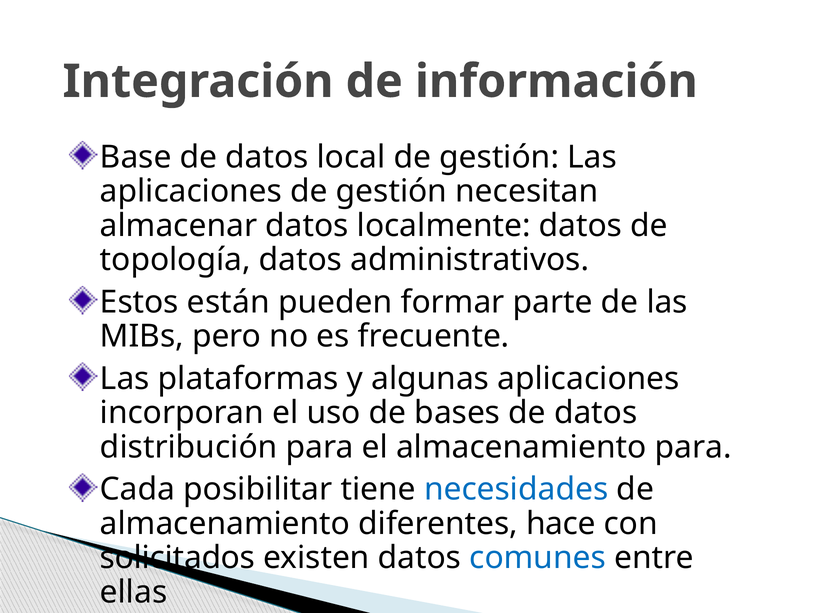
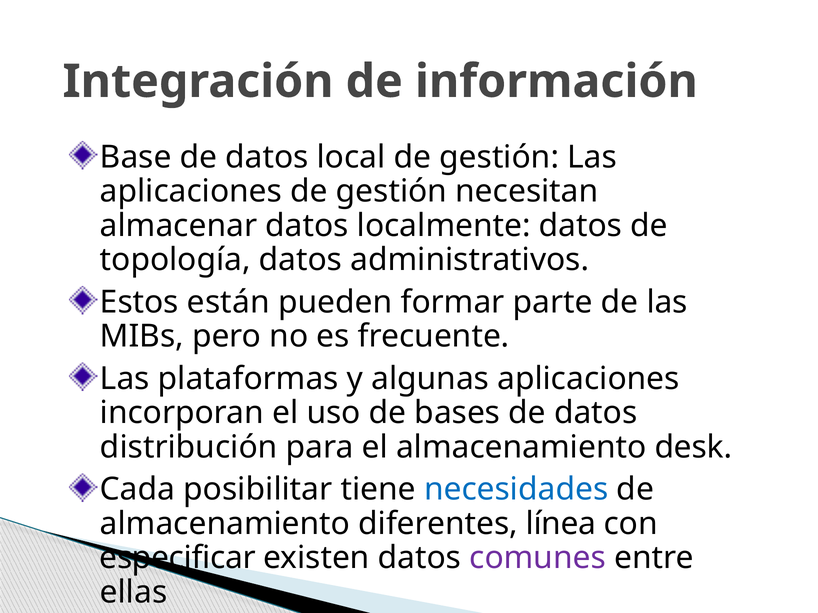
almacenamiento para: para -> desk
hace: hace -> línea
solicitados: solicitados -> especificar
comunes colour: blue -> purple
